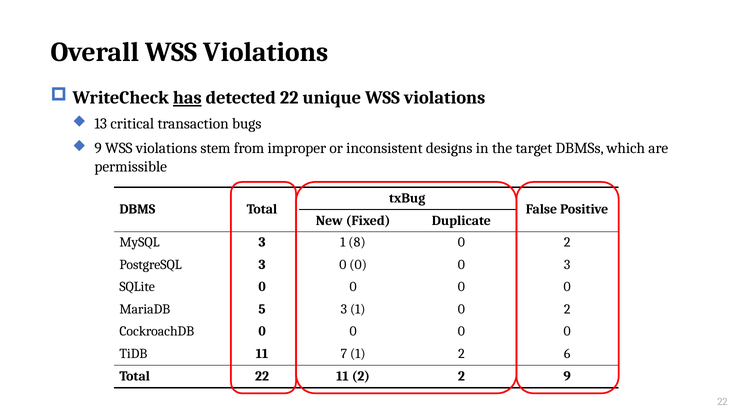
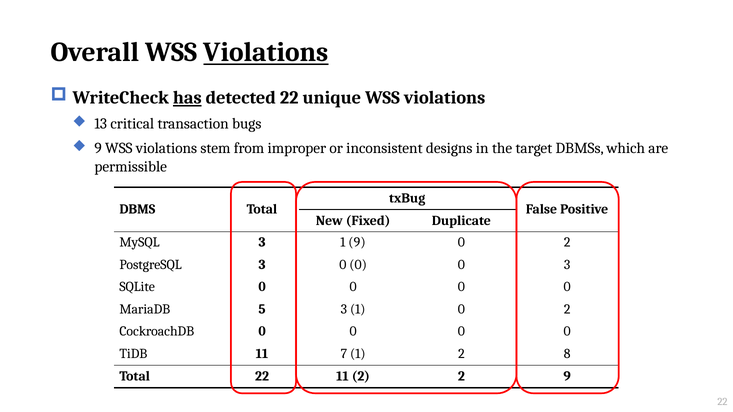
Violations at (266, 52) underline: none -> present
1 8: 8 -> 9
6: 6 -> 8
